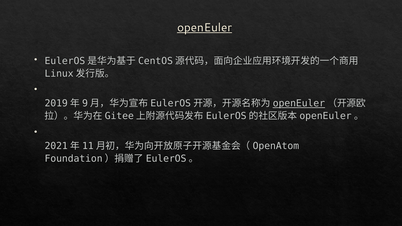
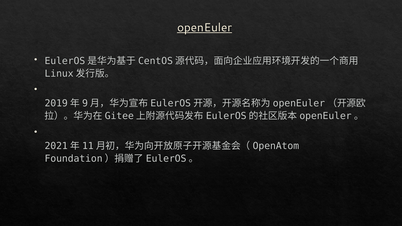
openEuler at (299, 103) underline: present -> none
